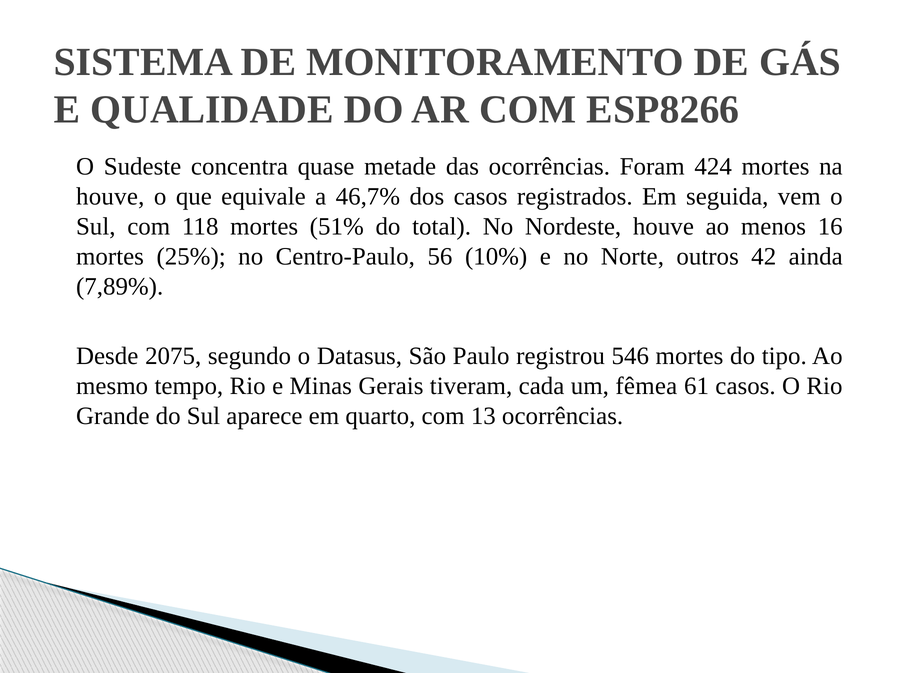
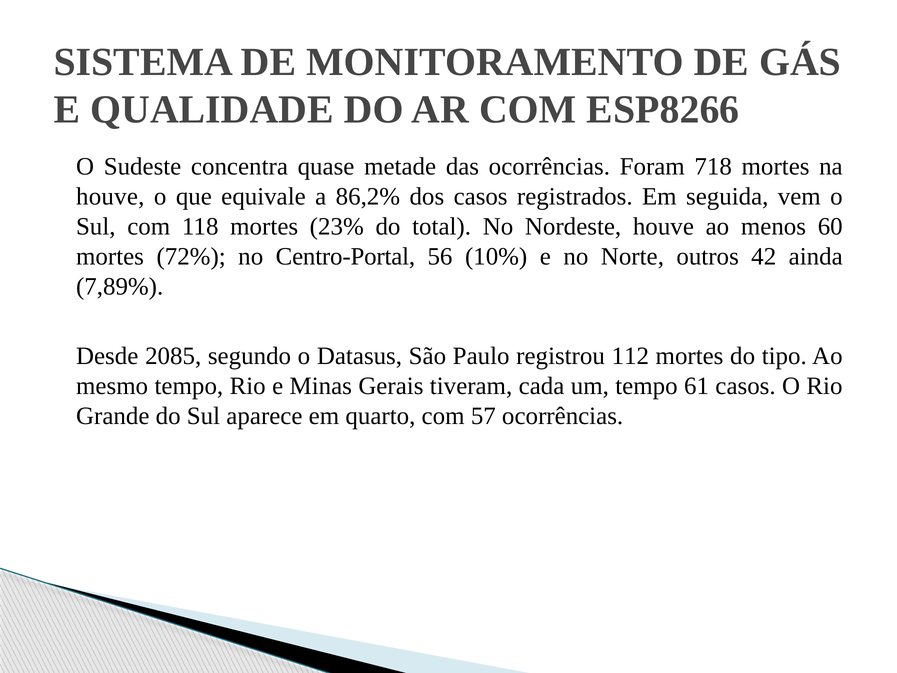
424: 424 -> 718
46,7%: 46,7% -> 86,2%
51%: 51% -> 23%
16: 16 -> 60
25%: 25% -> 72%
Centro-Paulo: Centro-Paulo -> Centro-Portal
2075: 2075 -> 2085
546: 546 -> 112
um fêmea: fêmea -> tempo
13: 13 -> 57
